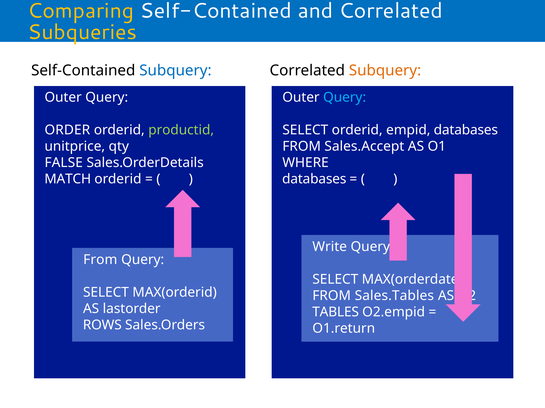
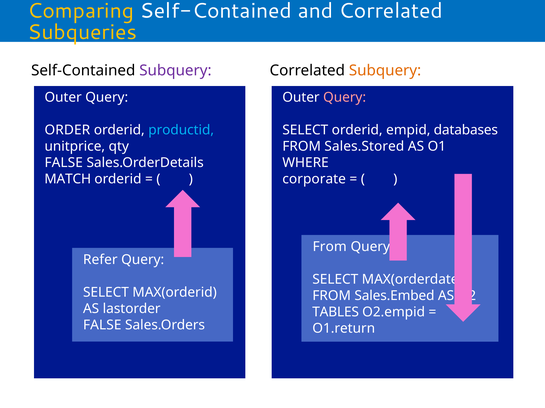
Subquery at (175, 71) colour: blue -> purple
Query at (345, 98) colour: light blue -> pink
productid colour: light green -> light blue
Sales.Accept: Sales.Accept -> Sales.Stored
databases at (314, 179): databases -> corporate
Write at (330, 247): Write -> From
From at (100, 260): From -> Refer
Sales.Tables: Sales.Tables -> Sales.Embed
ROWS at (102, 326): ROWS -> FALSE
